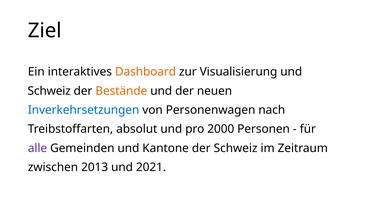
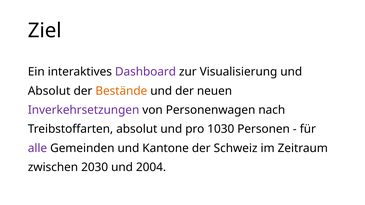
Dashboard colour: orange -> purple
Schweiz at (49, 91): Schweiz -> Absolut
Inverkehrsetzungen colour: blue -> purple
2000: 2000 -> 1030
2013: 2013 -> 2030
2021: 2021 -> 2004
